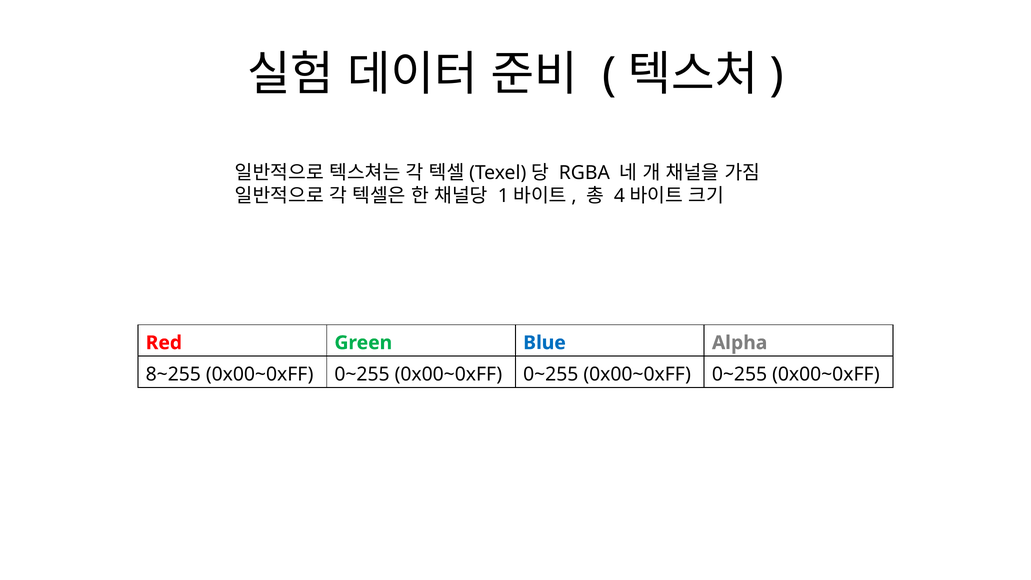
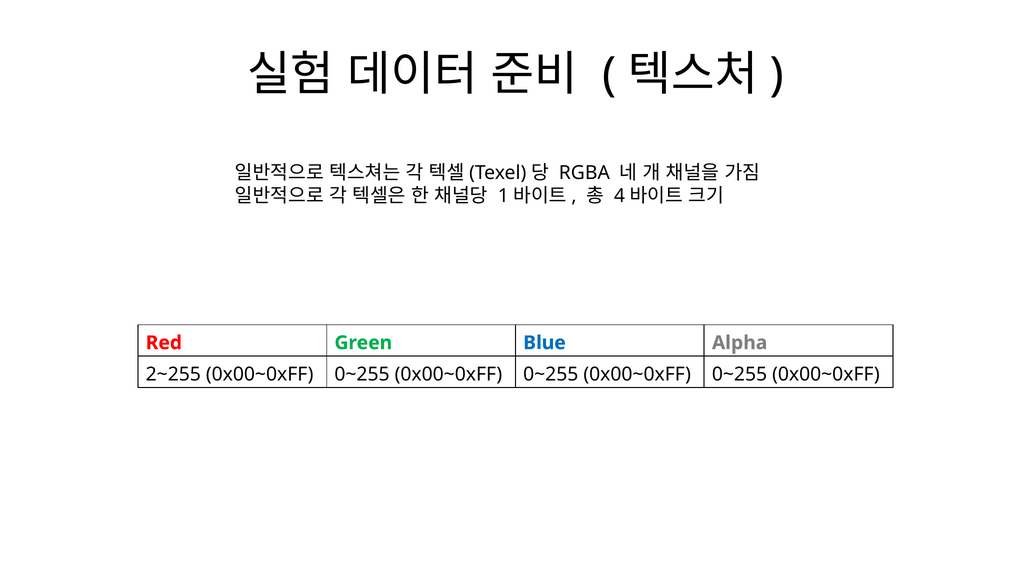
8~255: 8~255 -> 2~255
